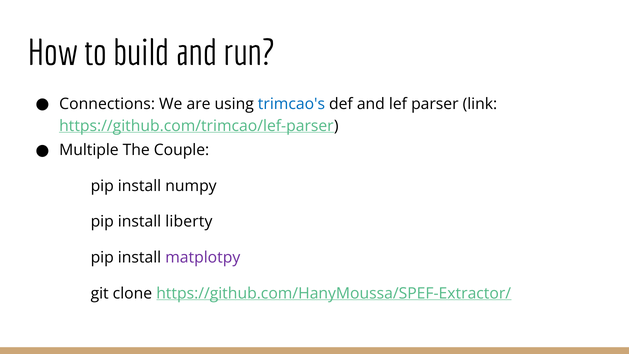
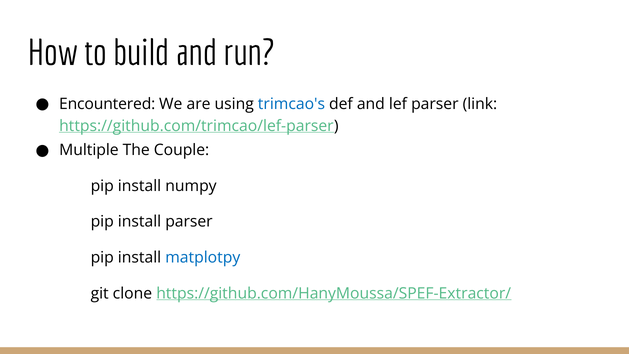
Connections: Connections -> Encountered
install liberty: liberty -> parser
matplotpy colour: purple -> blue
